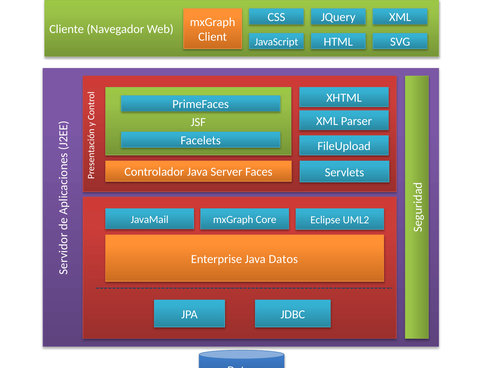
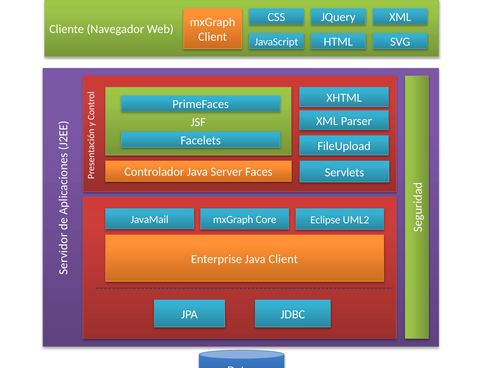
Java Datos: Datos -> Client
